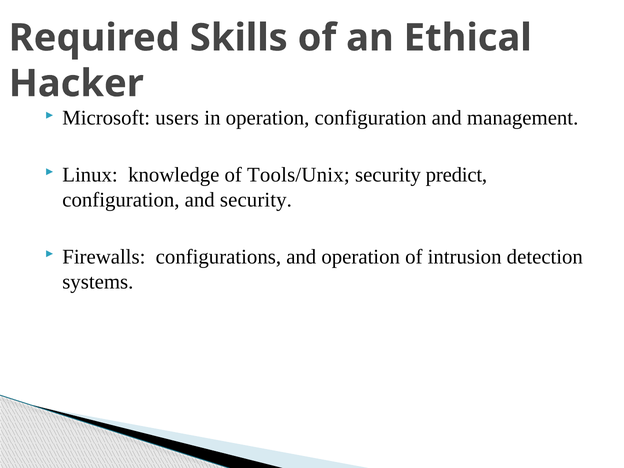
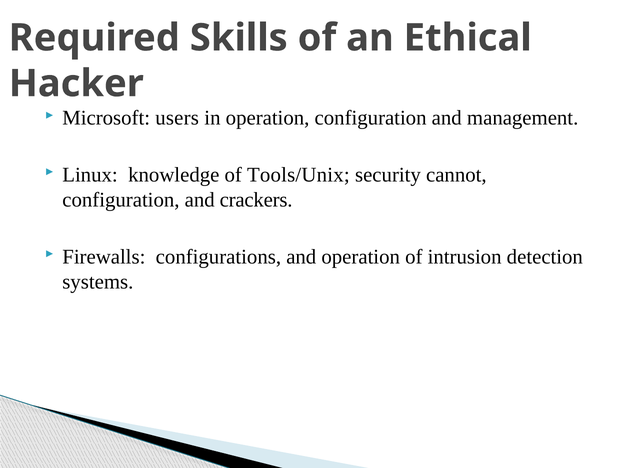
predict: predict -> cannot
and security: security -> crackers
